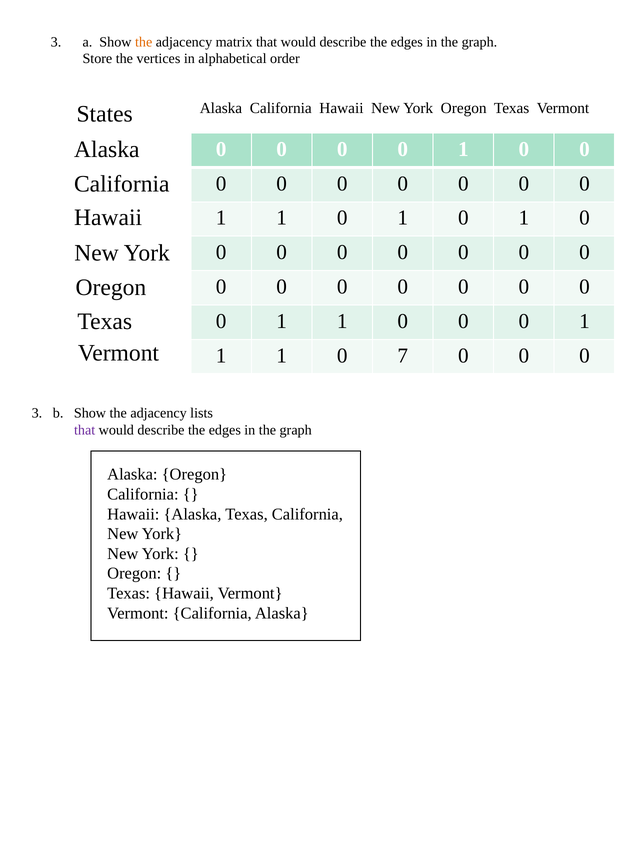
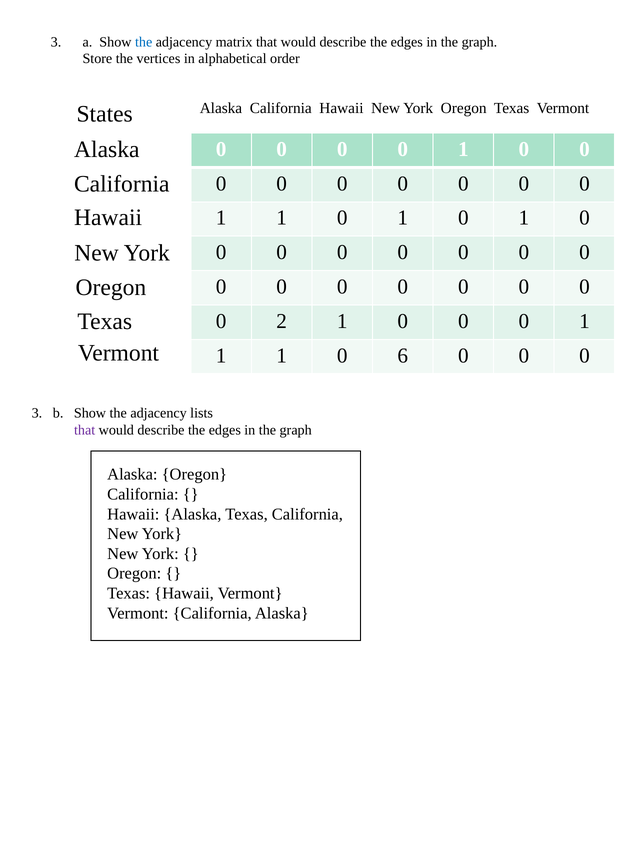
the at (144, 42) colour: orange -> blue
1 at (282, 321): 1 -> 2
7: 7 -> 6
